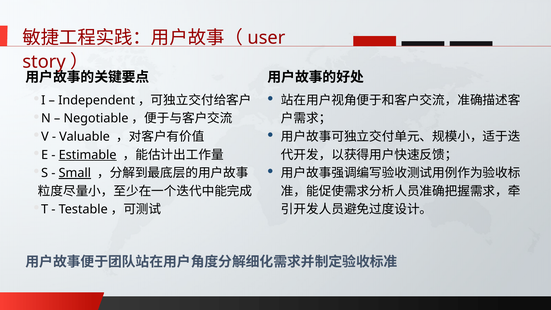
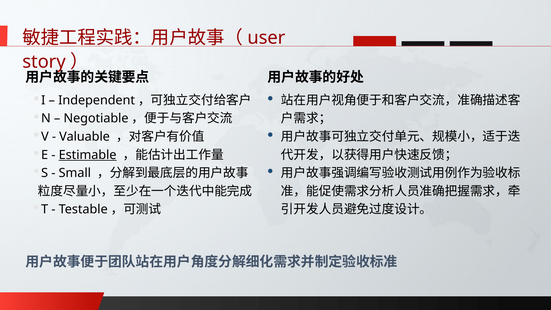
Small underline: present -> none
